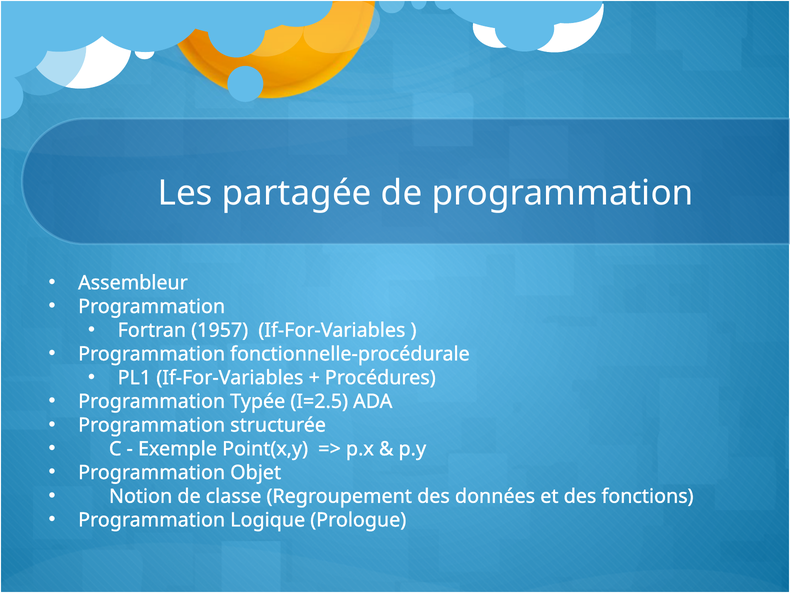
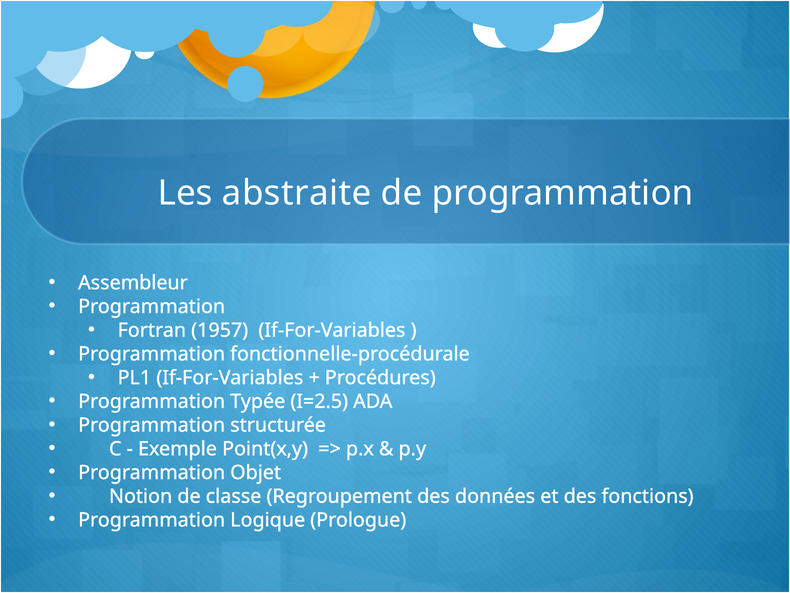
partagée: partagée -> abstraite
